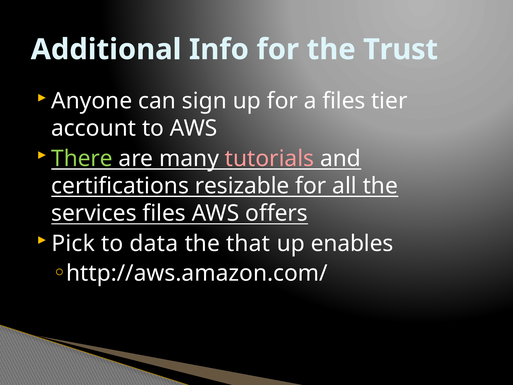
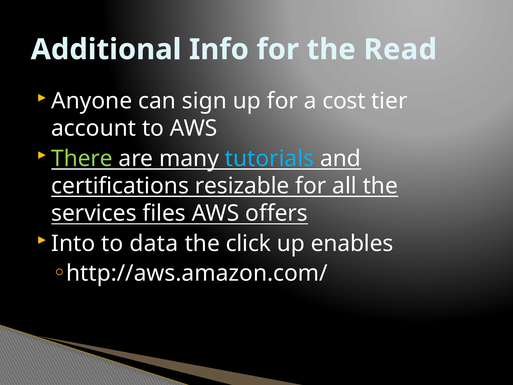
Trust: Trust -> Read
a files: files -> cost
tutorials colour: pink -> light blue
Pick: Pick -> Into
that: that -> click
